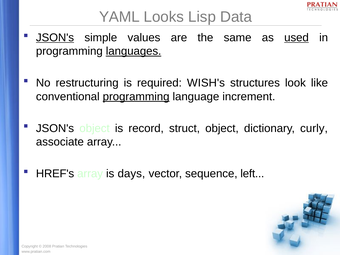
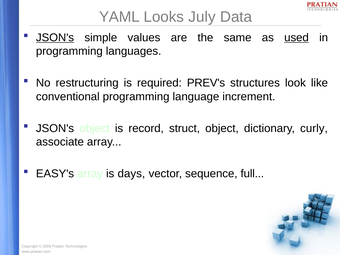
Lisp: Lisp -> July
languages underline: present -> none
WISH's: WISH's -> PREV's
programming at (136, 97) underline: present -> none
HREF's: HREF's -> EASY's
left: left -> full
